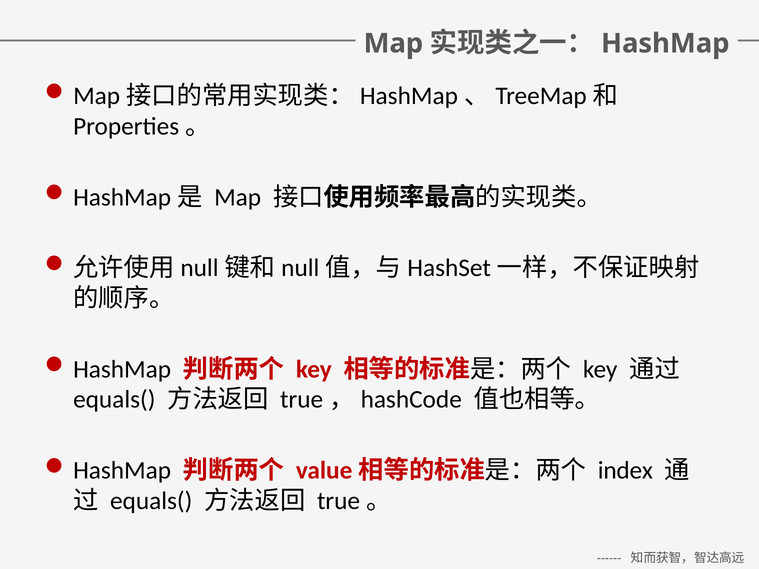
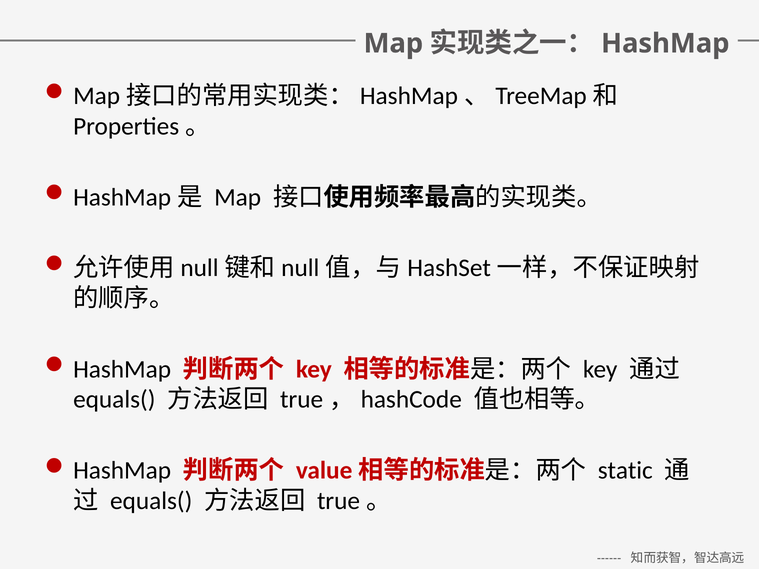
index: index -> static
